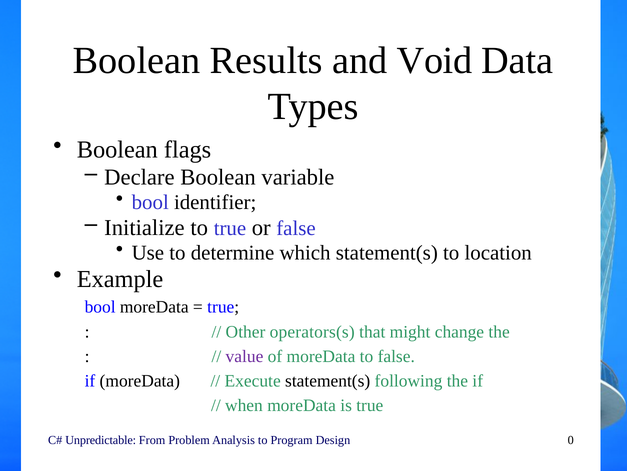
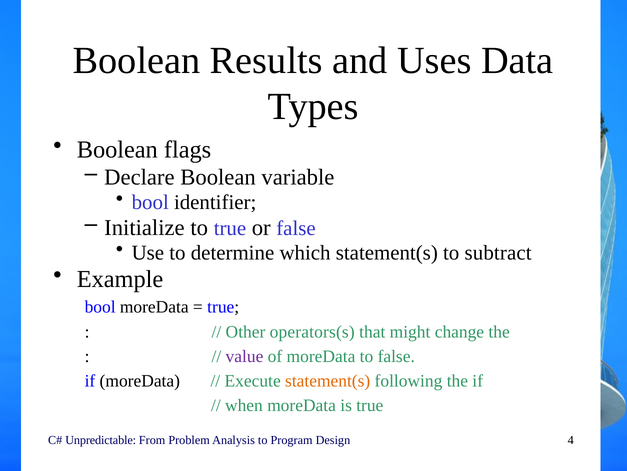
Void: Void -> Uses
location: location -> subtract
statement(s at (328, 380) colour: black -> orange
0: 0 -> 4
